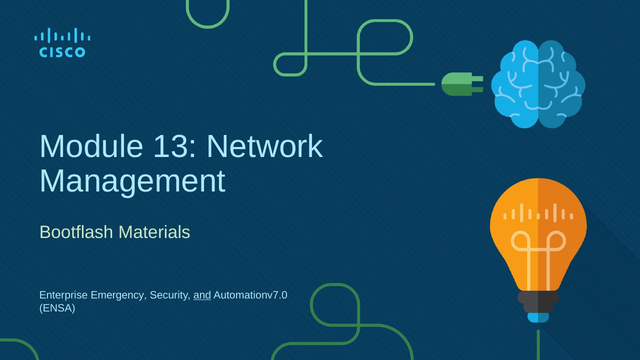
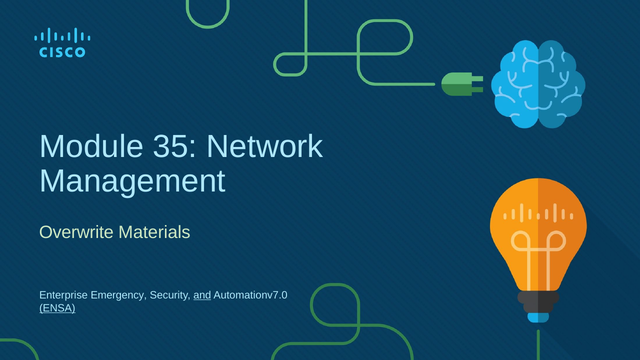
13: 13 -> 35
Bootflash: Bootflash -> Overwrite
ENSA underline: none -> present
